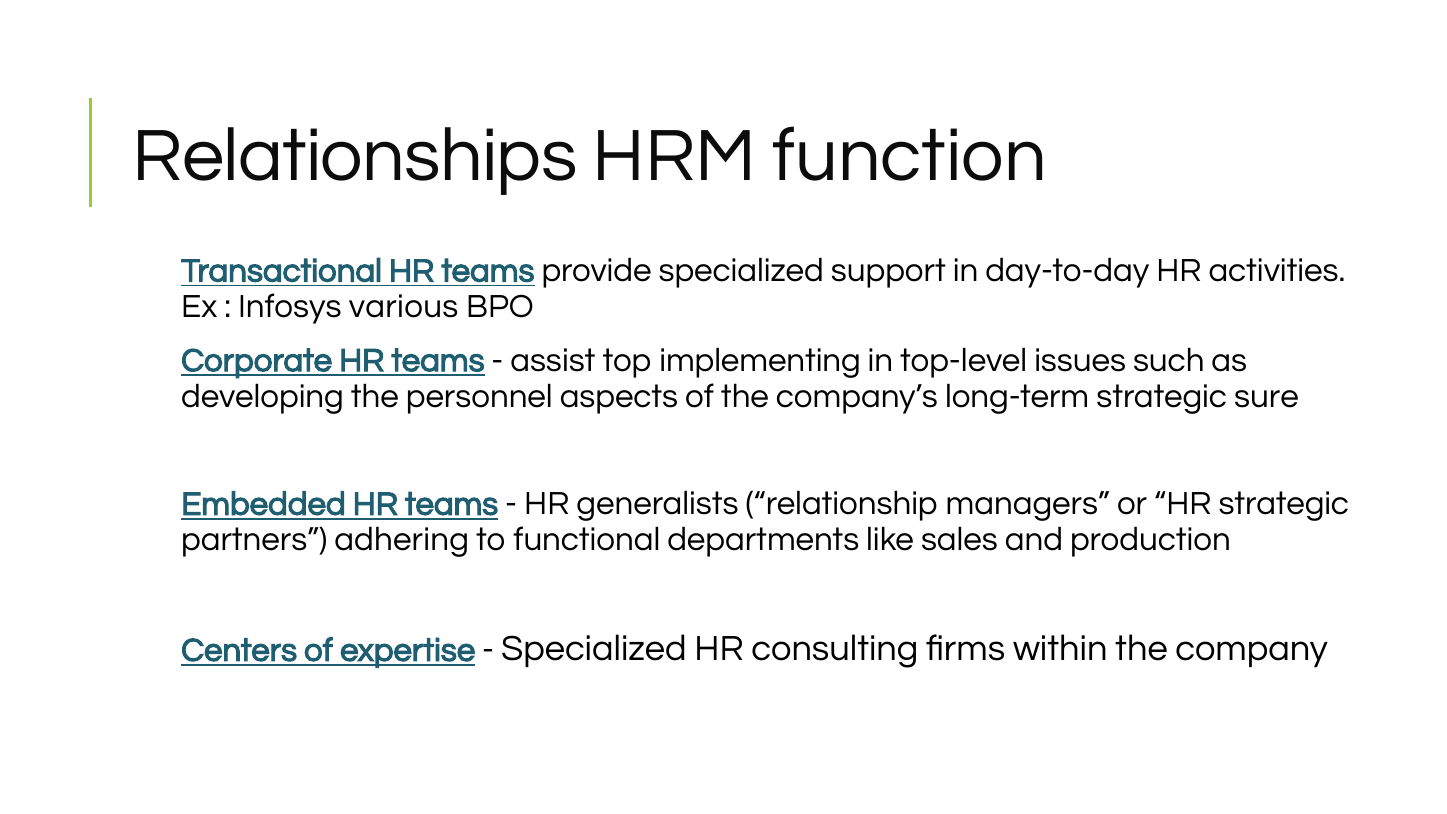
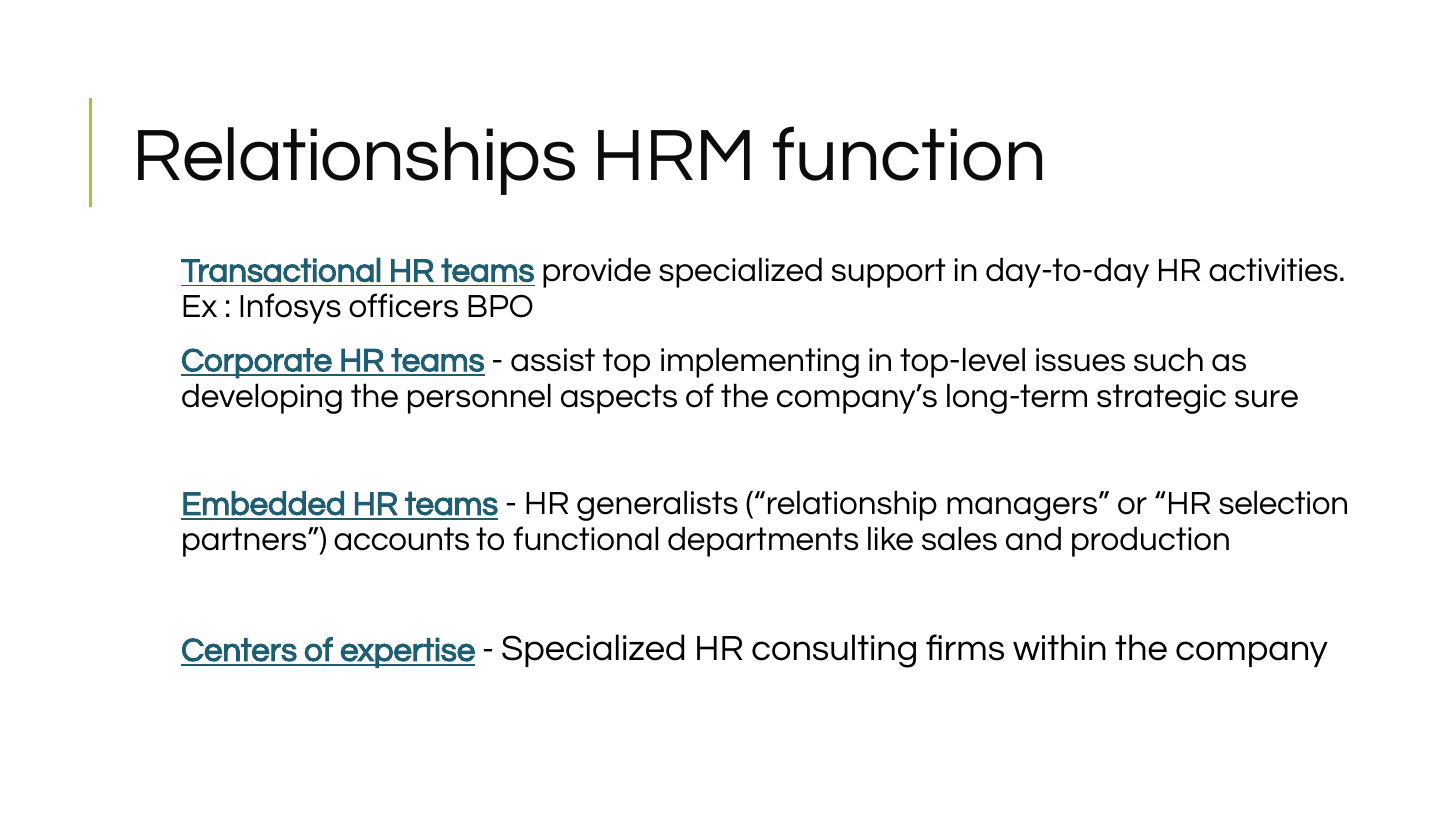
various: various -> officers
HR strategic: strategic -> selection
adhering: adhering -> accounts
